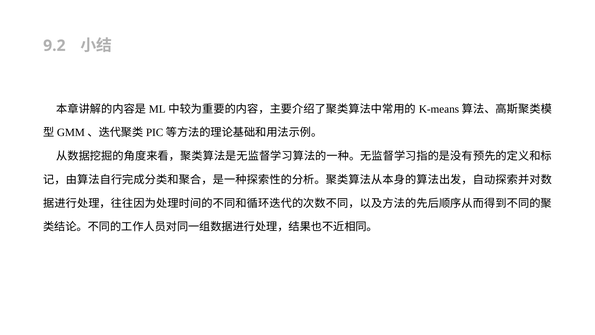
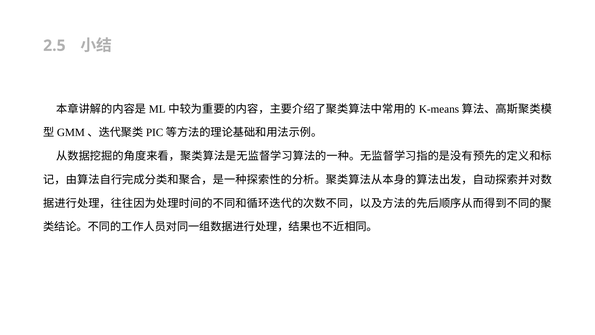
9.2: 9.2 -> 2.5
